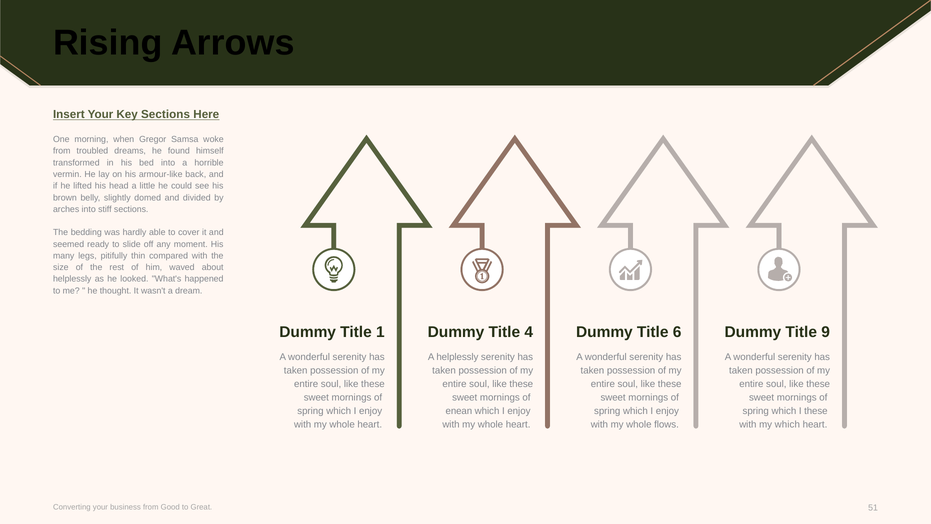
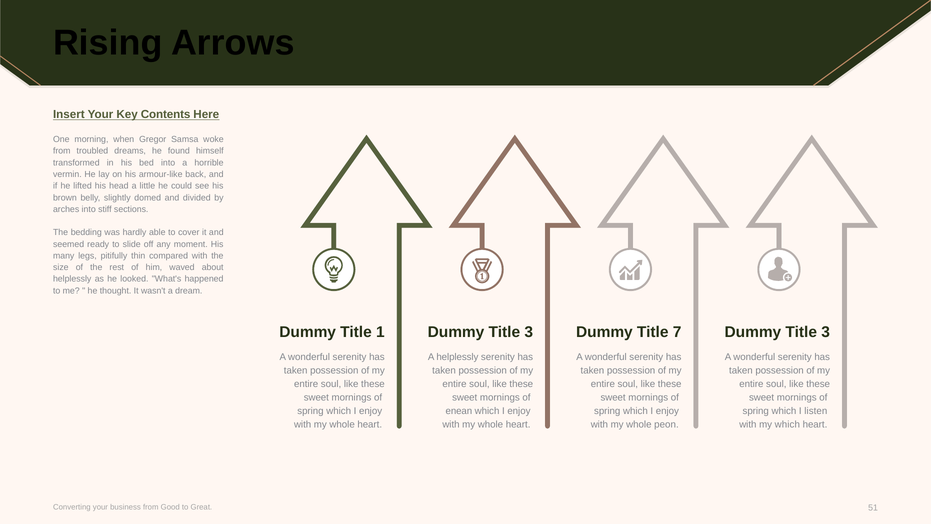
Key Sections: Sections -> Contents
4 at (529, 332): 4 -> 3
6: 6 -> 7
9 at (826, 332): 9 -> 3
I these: these -> listen
flows: flows -> peon
